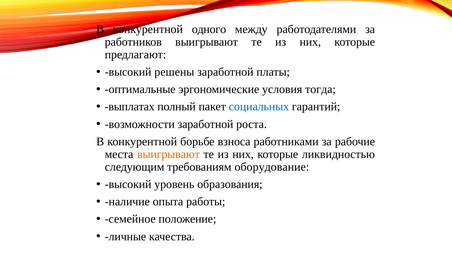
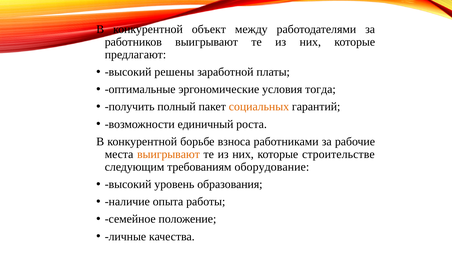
одного: одного -> объект
выплатах: выплатах -> получить
социальных colour: blue -> orange
возможности заработной: заработной -> единичный
ликвидностью: ликвидностью -> строительстве
